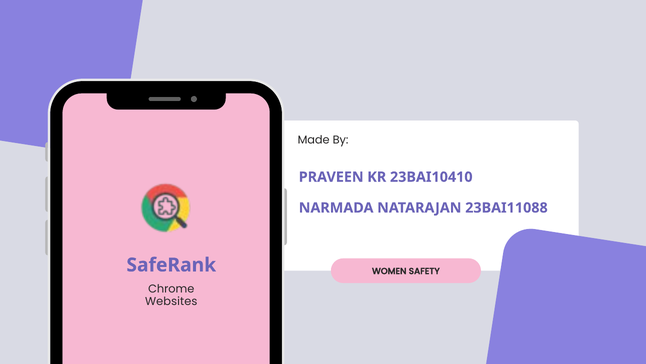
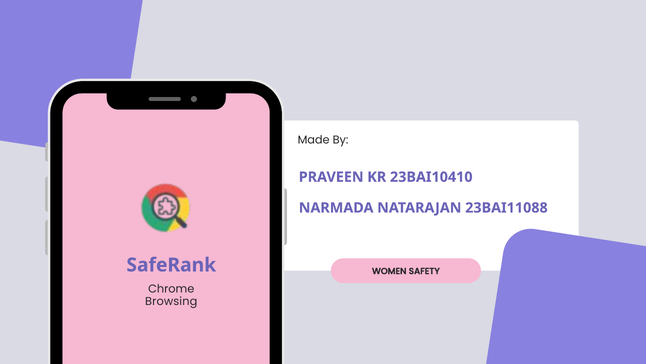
Websites: Websites -> Browsing
